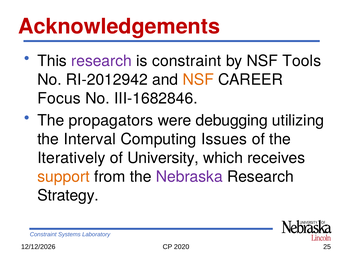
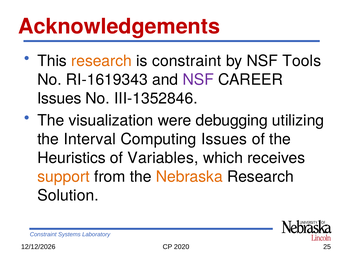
research at (101, 61) colour: purple -> orange
RI-2012942: RI-2012942 -> RI-1619343
NSF at (198, 80) colour: orange -> purple
Focus at (59, 99): Focus -> Issues
III-1682846: III-1682846 -> III-1352846
propagators: propagators -> visualization
Iteratively: Iteratively -> Heuristics
University: University -> Variables
Nebraska colour: purple -> orange
Strategy: Strategy -> Solution
